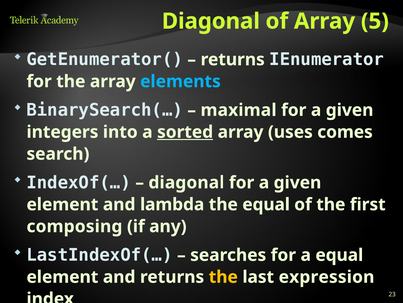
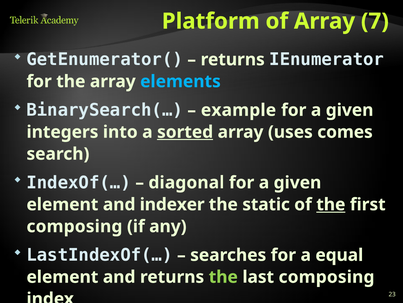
Diagonal at (211, 21): Diagonal -> Platform
5: 5 -> 7
maximal: maximal -> example
lambda: lambda -> indexer
the equal: equal -> static
the at (331, 204) underline: none -> present
the at (223, 276) colour: yellow -> light green
last expression: expression -> composing
